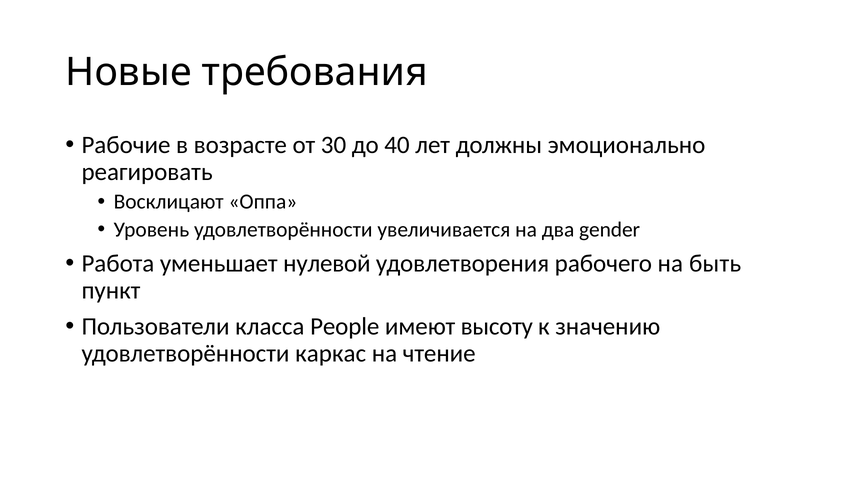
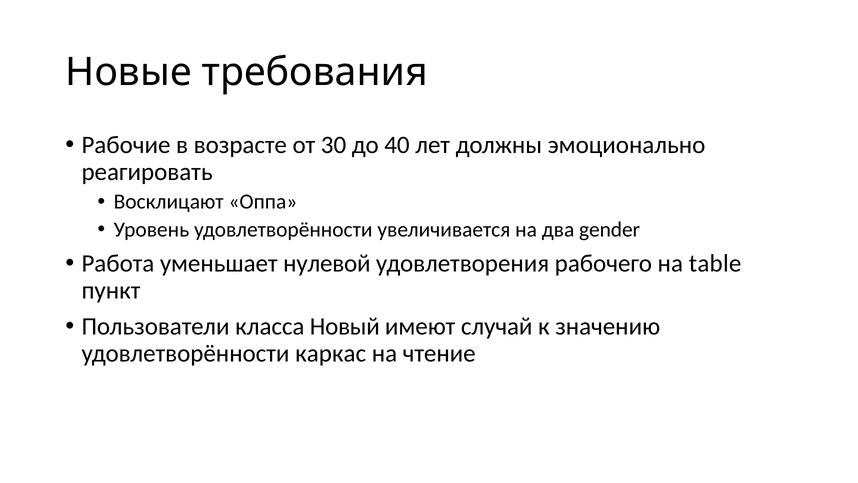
быть: быть -> table
People: People -> Новый
высоту: высоту -> случай
